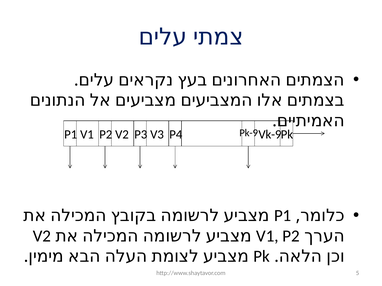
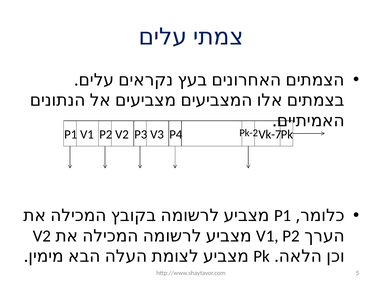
Pk-9: Pk-9 -> Pk-2
Vk-9: Vk-9 -> Vk-7
